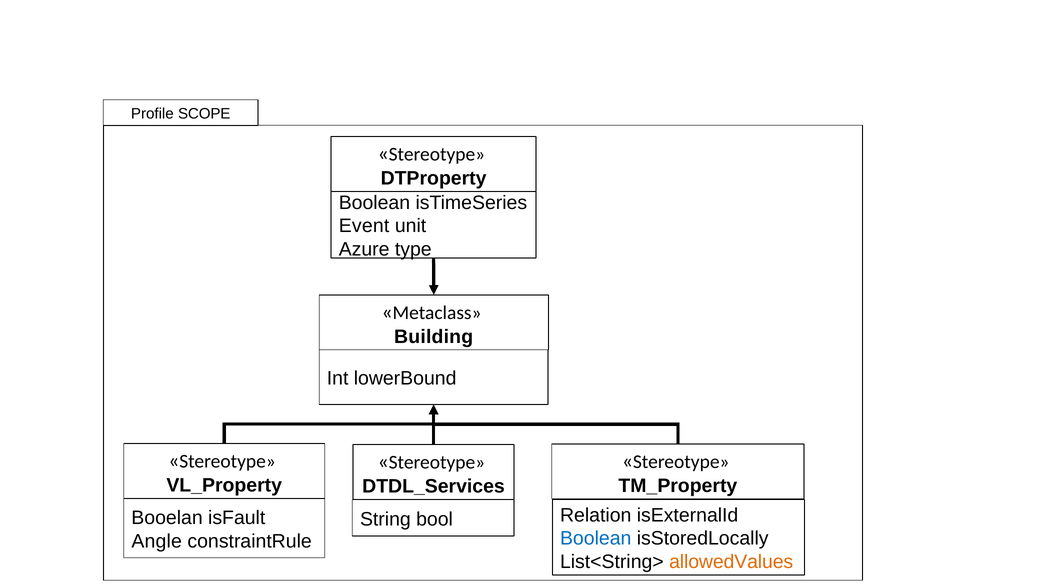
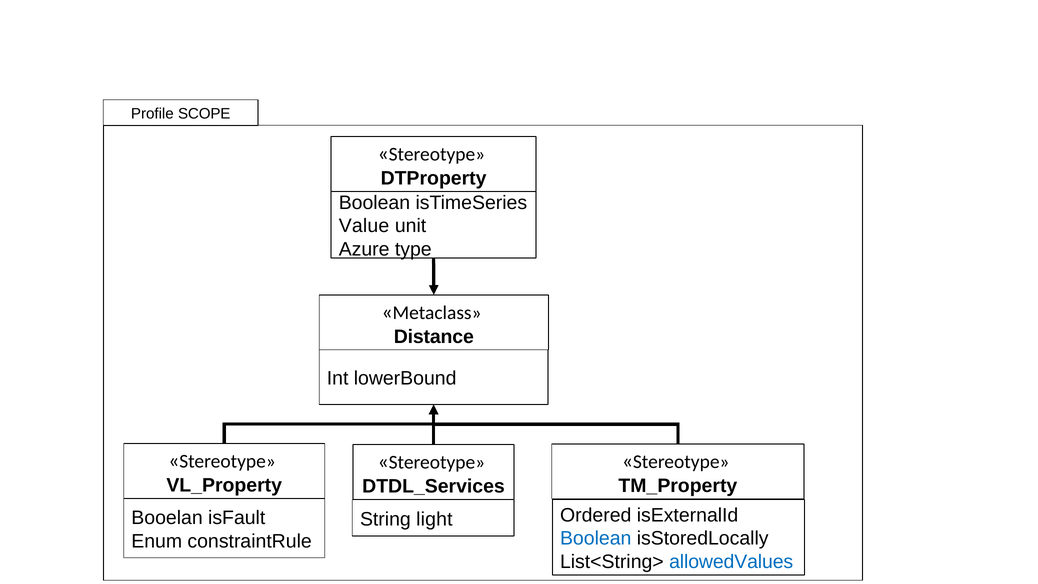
Event: Event -> Value
Building: Building -> Distance
Relation: Relation -> Ordered
bool: bool -> light
Angle: Angle -> Enum
allowedValues colour: orange -> blue
